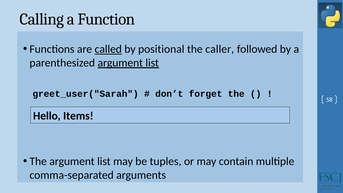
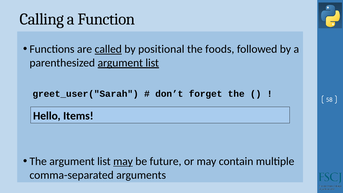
caller: caller -> foods
may at (123, 161) underline: none -> present
tuples: tuples -> future
